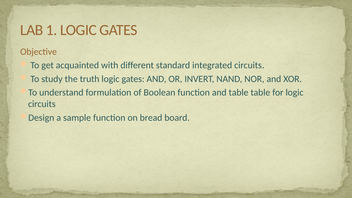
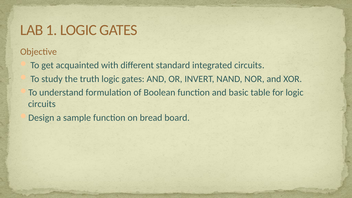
and table: table -> basic
